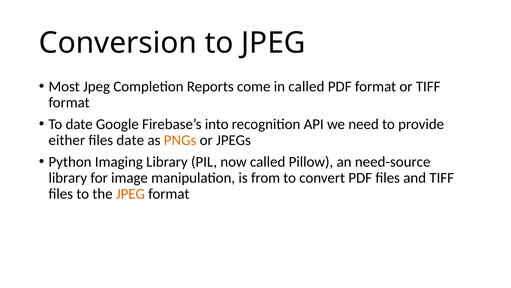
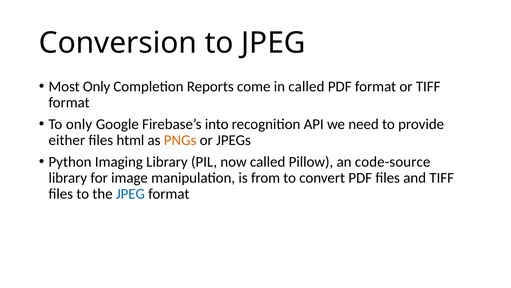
Most Jpeg: Jpeg -> Only
To date: date -> only
files date: date -> html
need-source: need-source -> code-source
JPEG at (130, 194) colour: orange -> blue
